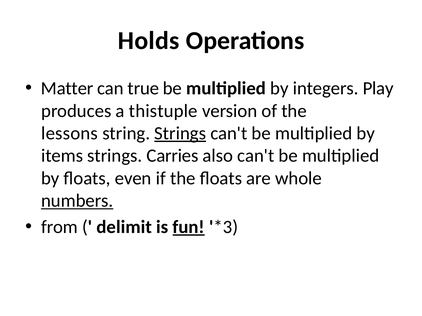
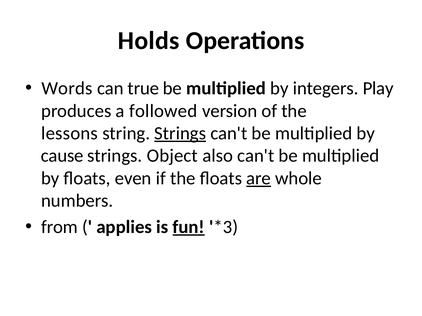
Matter: Matter -> Words
thistuple: thistuple -> followed
items: items -> cause
Carries: Carries -> Object
are underline: none -> present
numbers underline: present -> none
delimit: delimit -> applies
